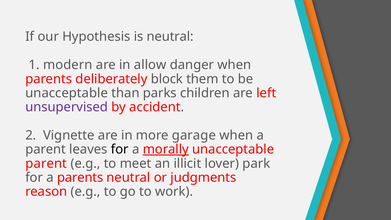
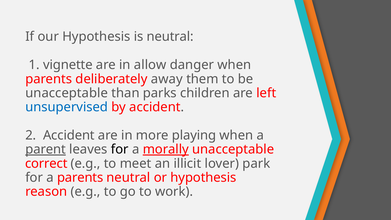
modern: modern -> vignette
block: block -> away
unsupervised colour: purple -> blue
2 Vignette: Vignette -> Accident
garage: garage -> playing
parent at (46, 149) underline: none -> present
parent at (46, 163): parent -> correct
or judgments: judgments -> hypothesis
